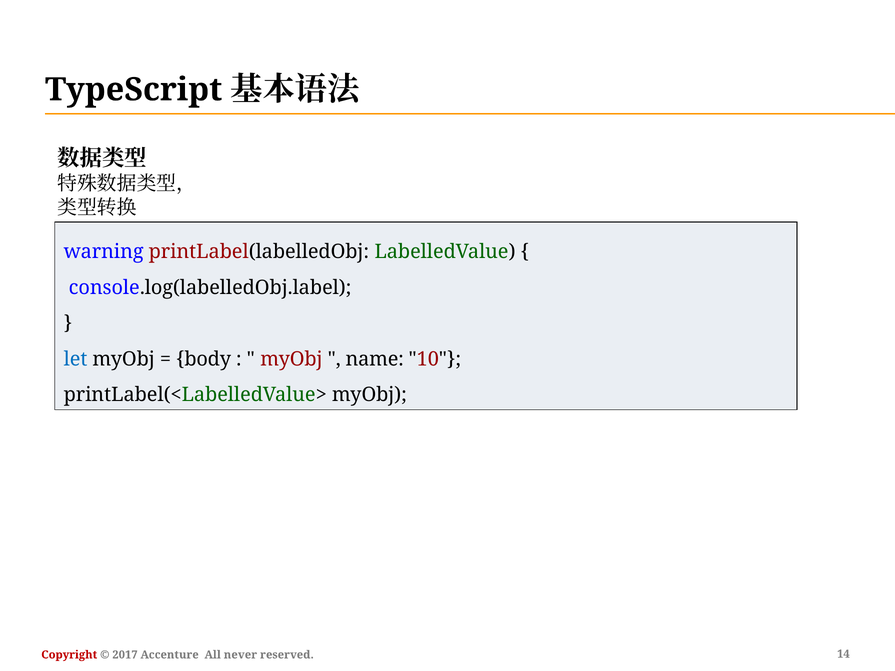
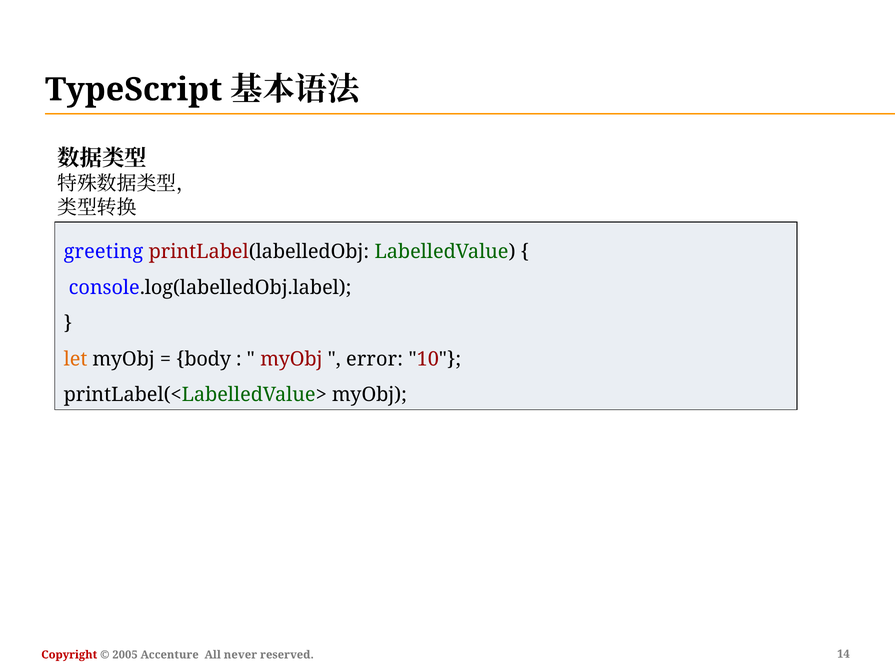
warning: warning -> greeting
let colour: blue -> orange
name: name -> error
2017: 2017 -> 2005
